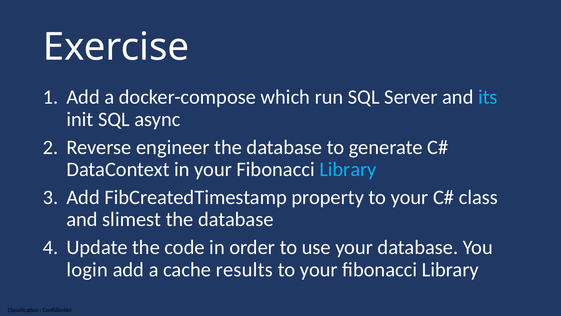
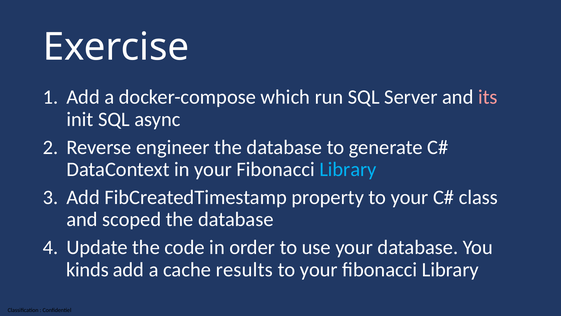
its colour: light blue -> pink
slimest: slimest -> scoped
login: login -> kinds
